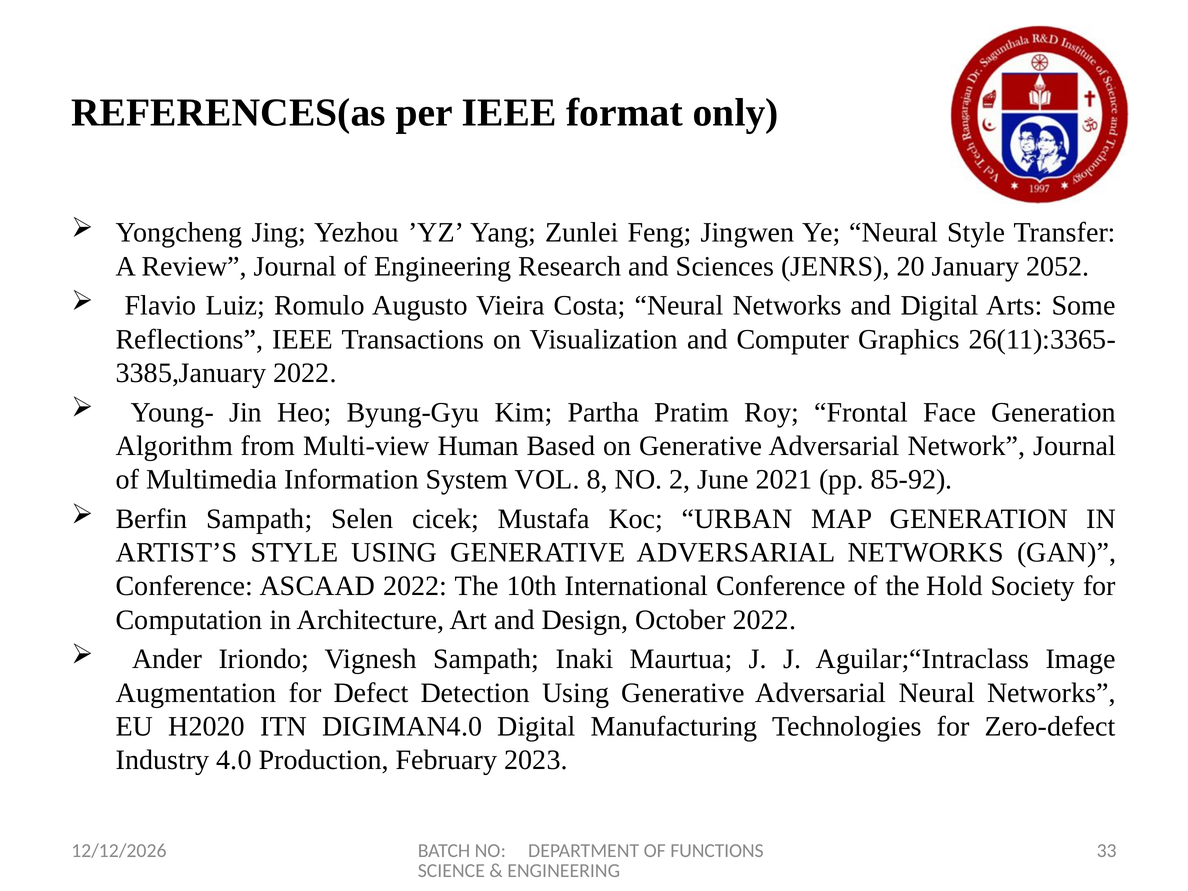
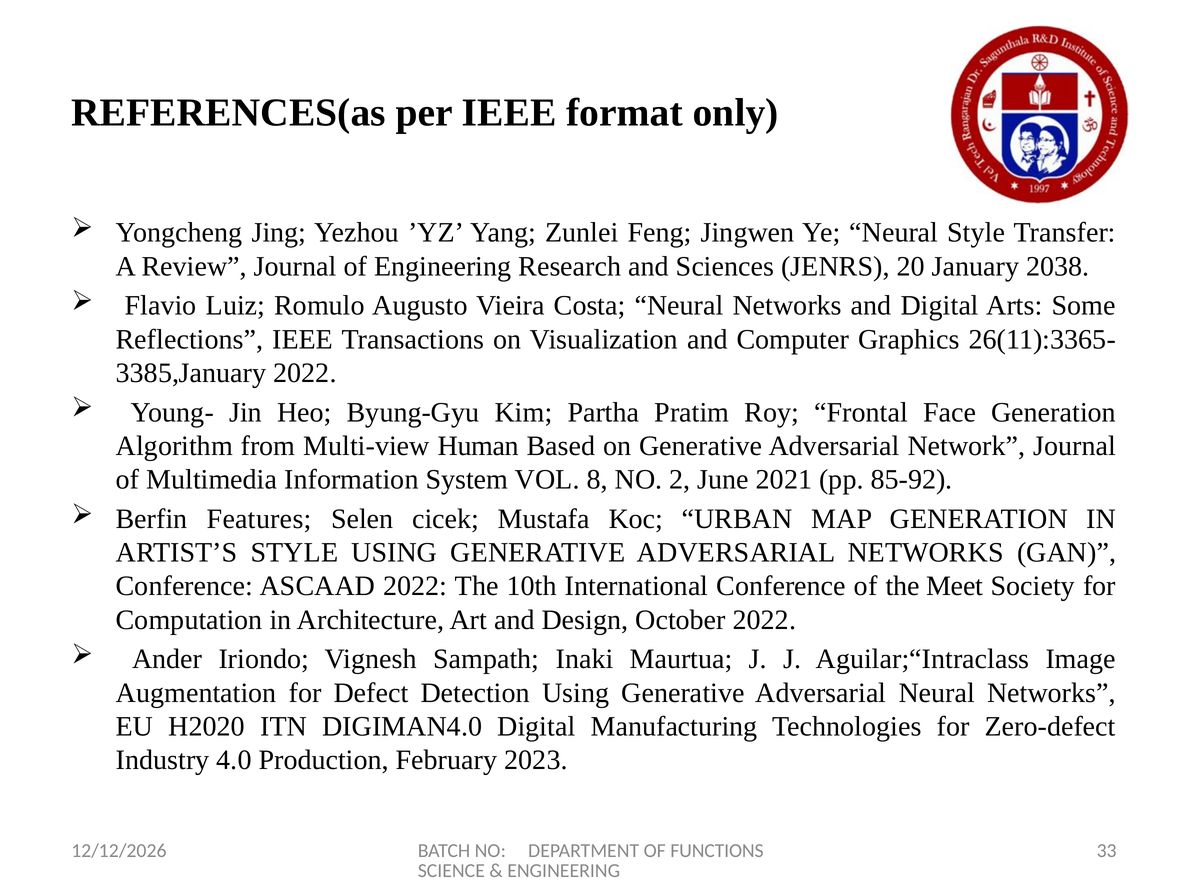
2052: 2052 -> 2038
Berfin Sampath: Sampath -> Features
Hold: Hold -> Meet
